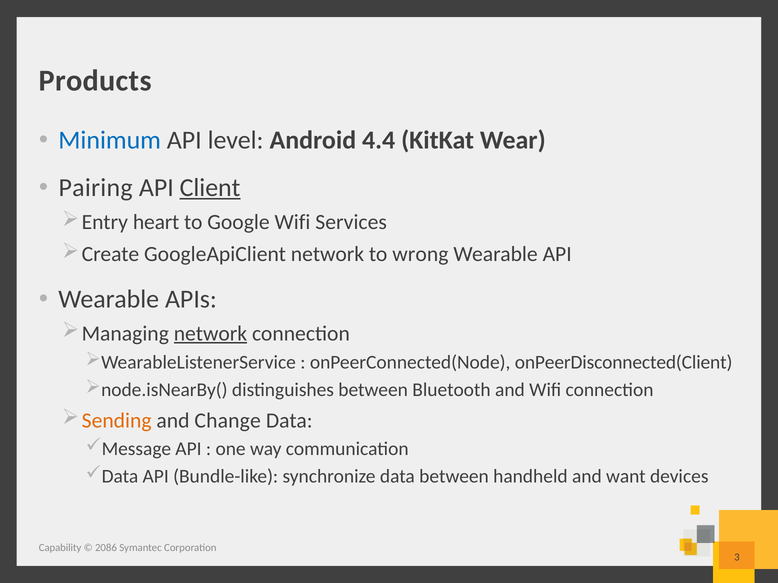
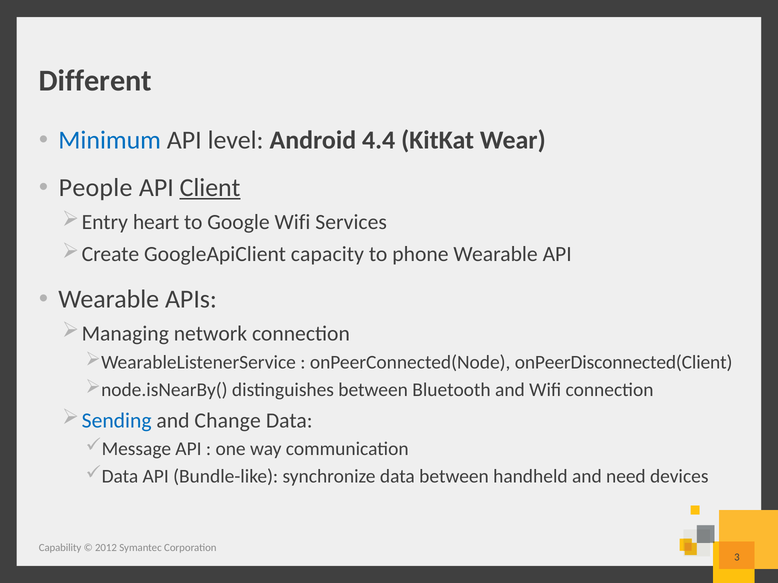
Products: Products -> Different
Pairing: Pairing -> People
GoogleApiClient network: network -> capacity
wrong: wrong -> phone
network at (210, 334) underline: present -> none
Sending colour: orange -> blue
want: want -> need
2086: 2086 -> 2012
